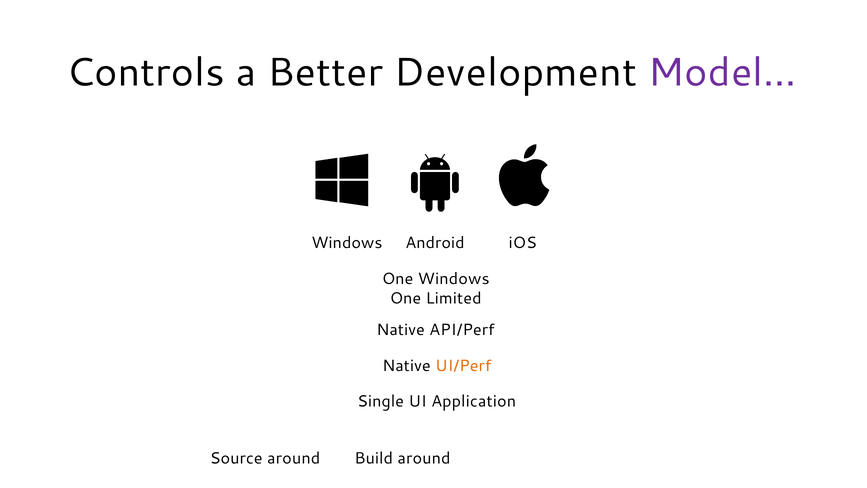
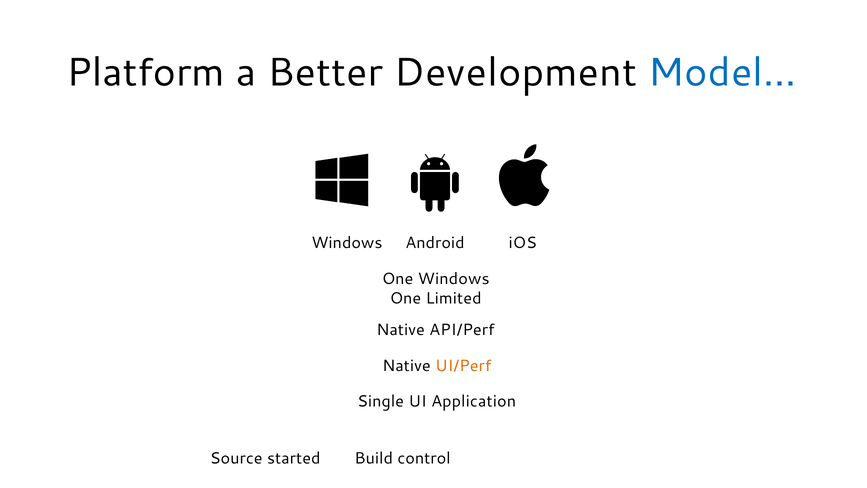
Controls: Controls -> Platform
Model… colour: purple -> blue
Source around: around -> started
Build around: around -> control
